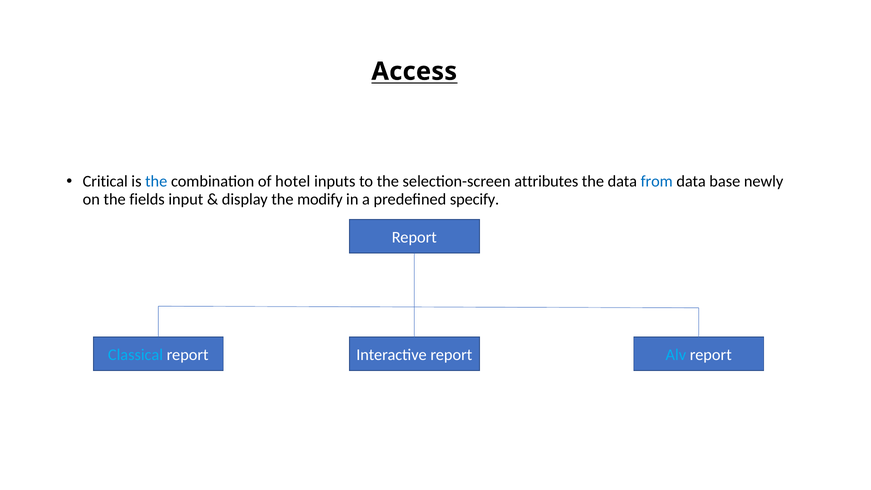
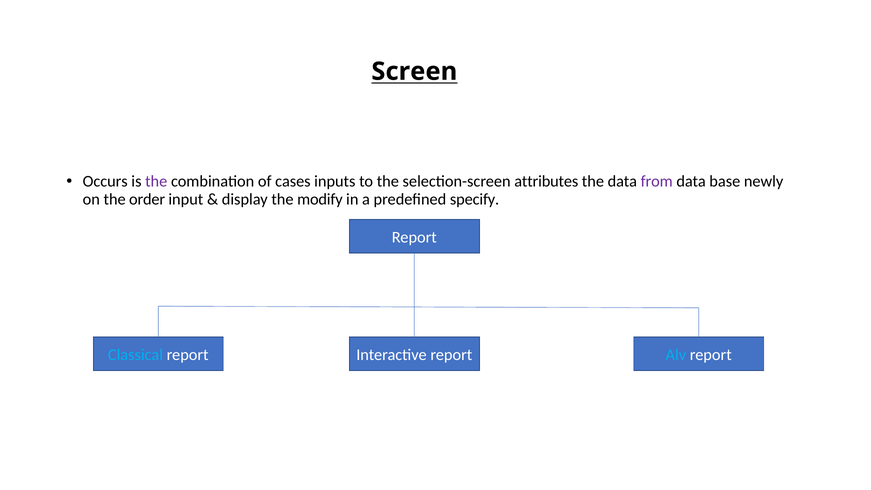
Access: Access -> Screen
Critical: Critical -> Occurs
the at (156, 182) colour: blue -> purple
hotel: hotel -> cases
from colour: blue -> purple
fields: fields -> order
